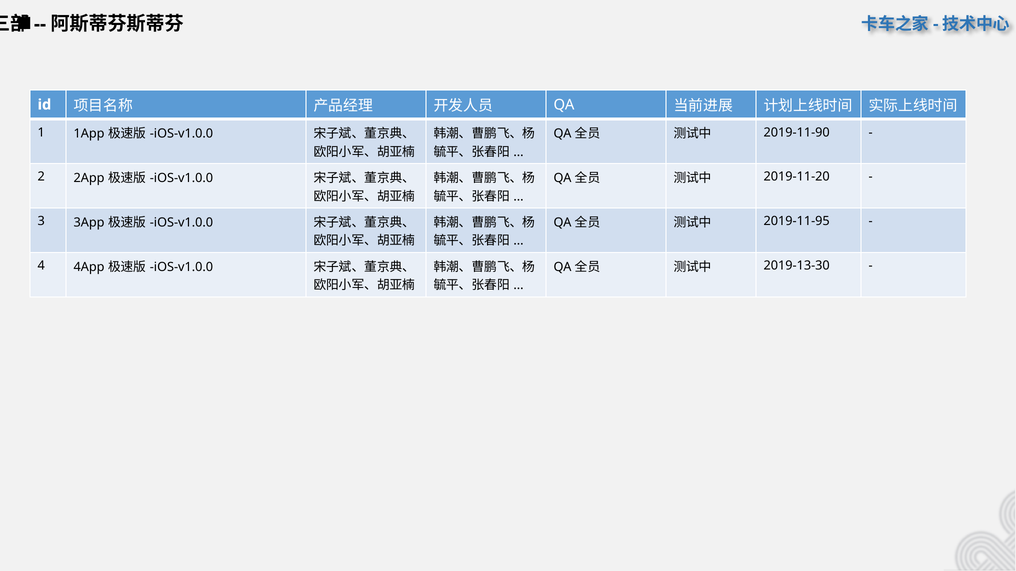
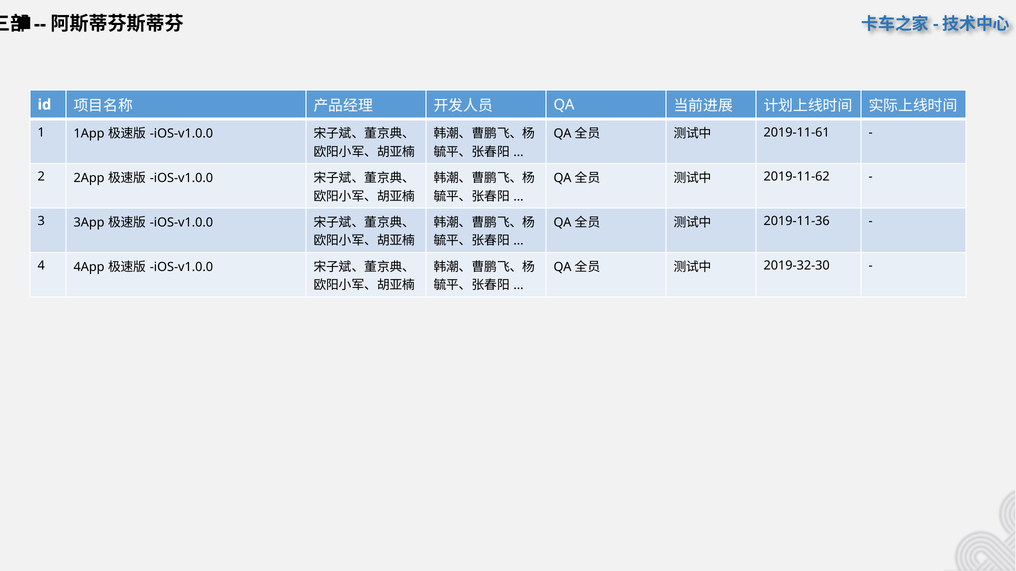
2019-11-90: 2019-11-90 -> 2019-11-61
2019-11-20: 2019-11-20 -> 2019-11-62
2019-11-95: 2019-11-95 -> 2019-11-36
2019-13-30: 2019-13-30 -> 2019-32-30
